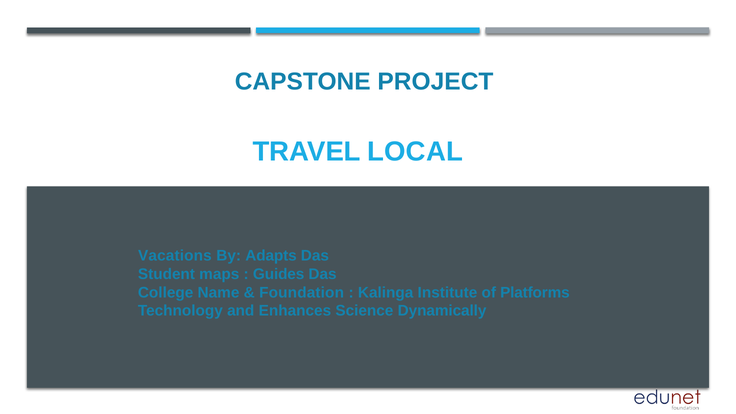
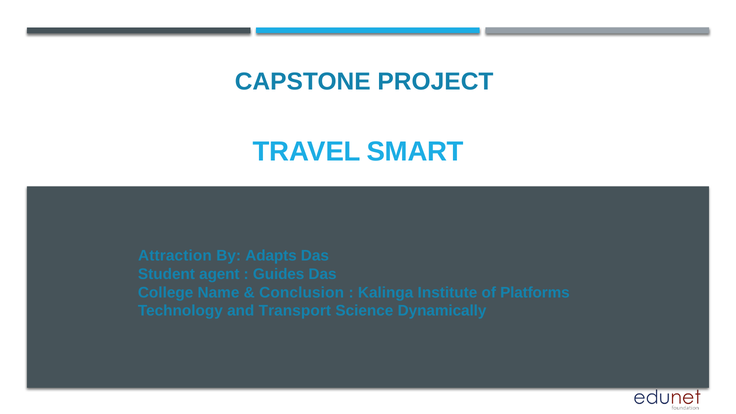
LOCAL: LOCAL -> SMART
Vacations: Vacations -> Attraction
maps: maps -> agent
Foundation: Foundation -> Conclusion
Enhances: Enhances -> Transport
